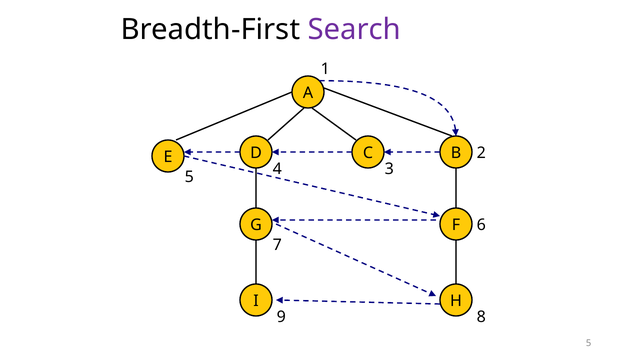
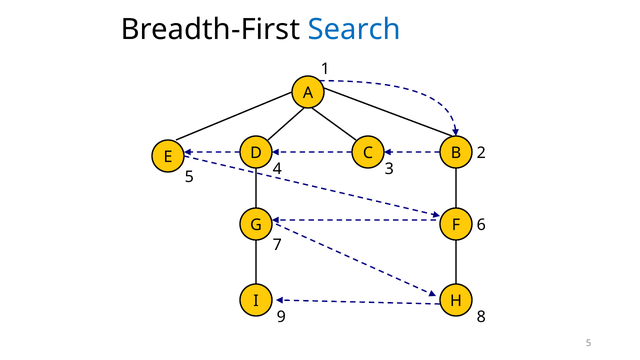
Search colour: purple -> blue
